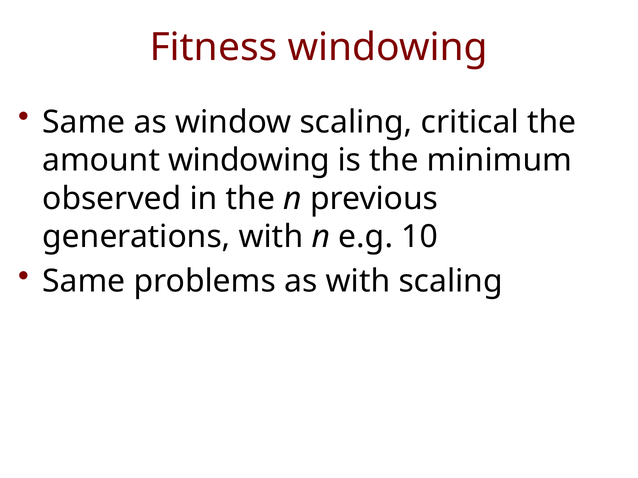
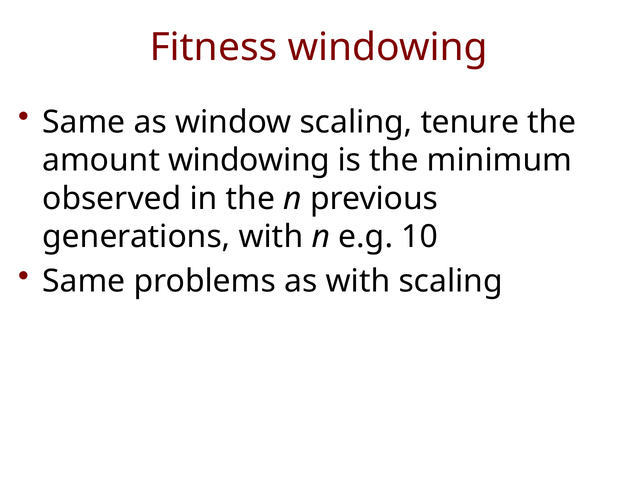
critical: critical -> tenure
